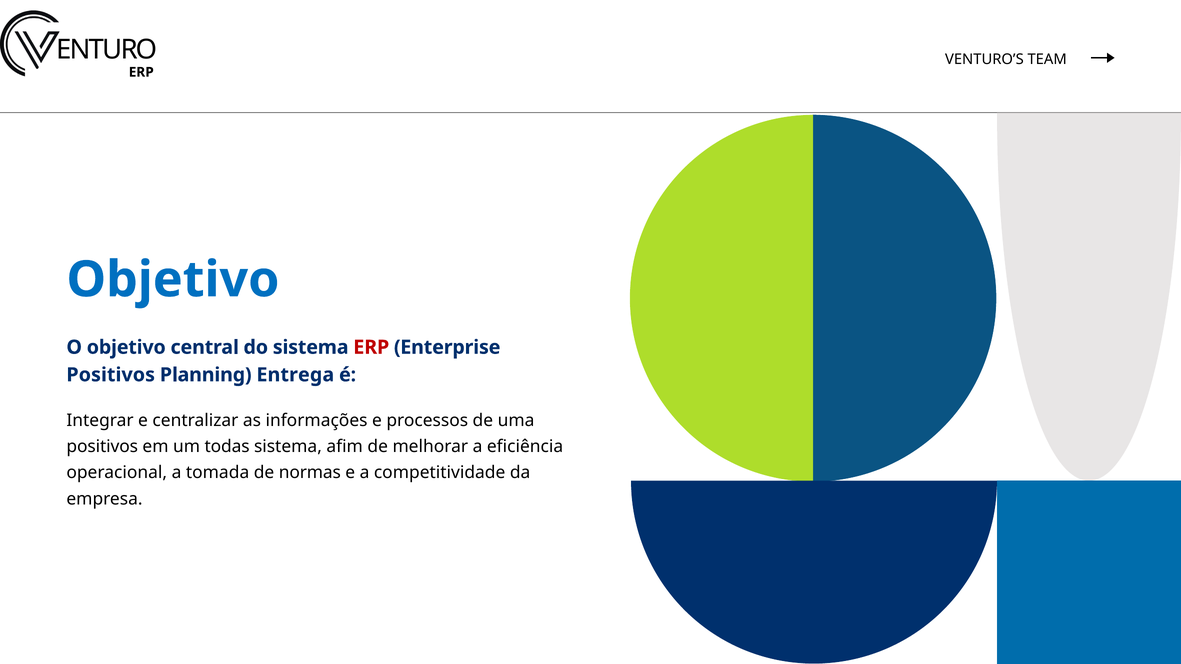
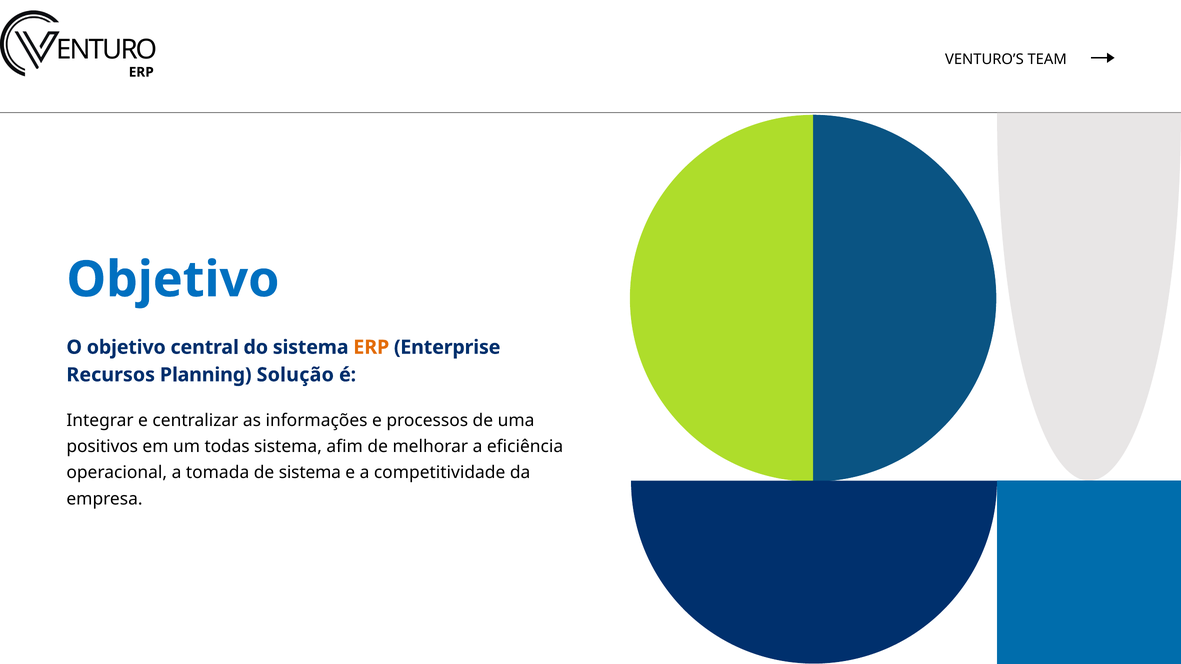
ERP at (371, 347) colour: red -> orange
Positivos at (111, 375): Positivos -> Recursos
Entrega: Entrega -> Solução
de normas: normas -> sistema
